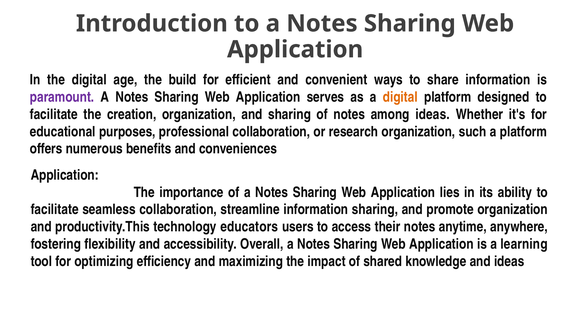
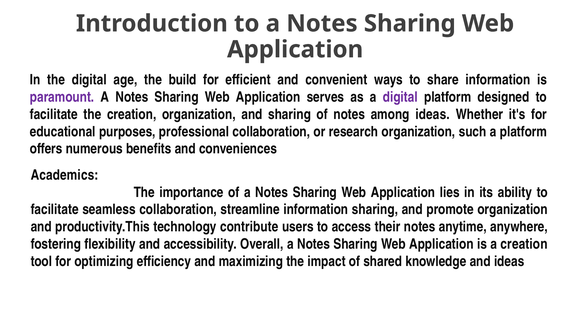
digital at (400, 97) colour: orange -> purple
Application at (65, 175): Application -> Academics
educators: educators -> contribute
a learning: learning -> creation
